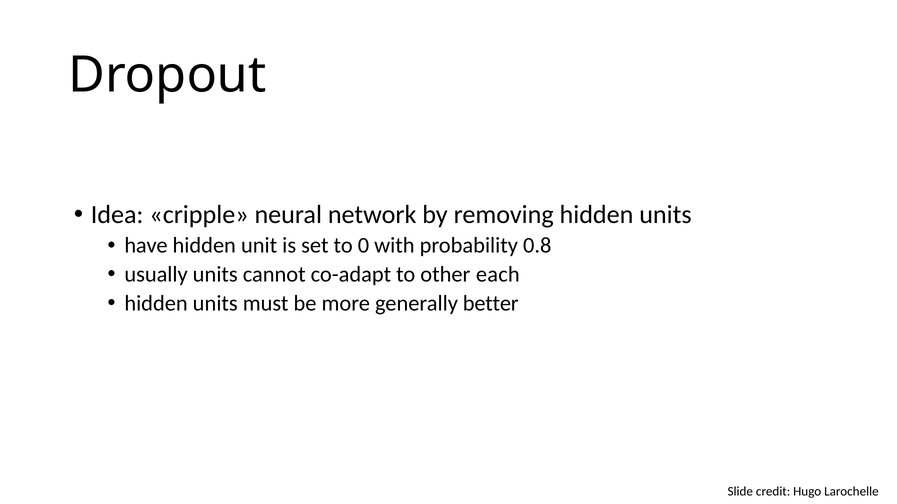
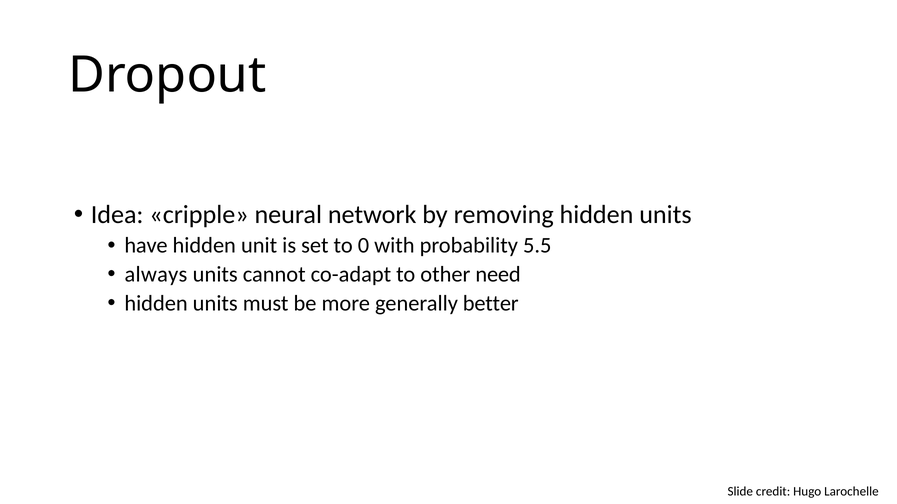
0.8: 0.8 -> 5.5
usually: usually -> always
each: each -> need
